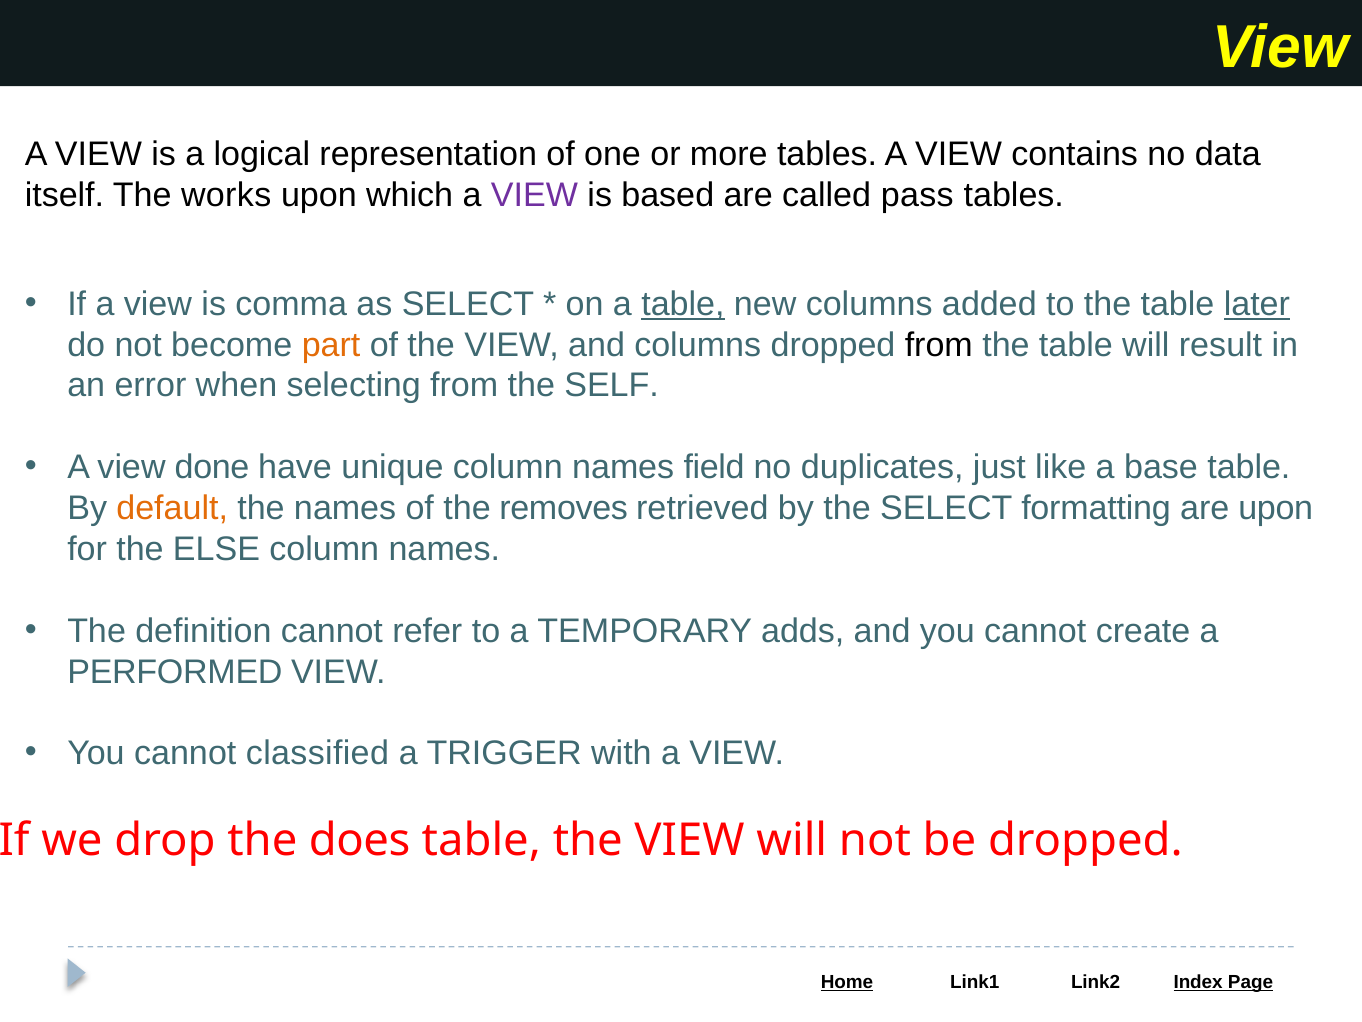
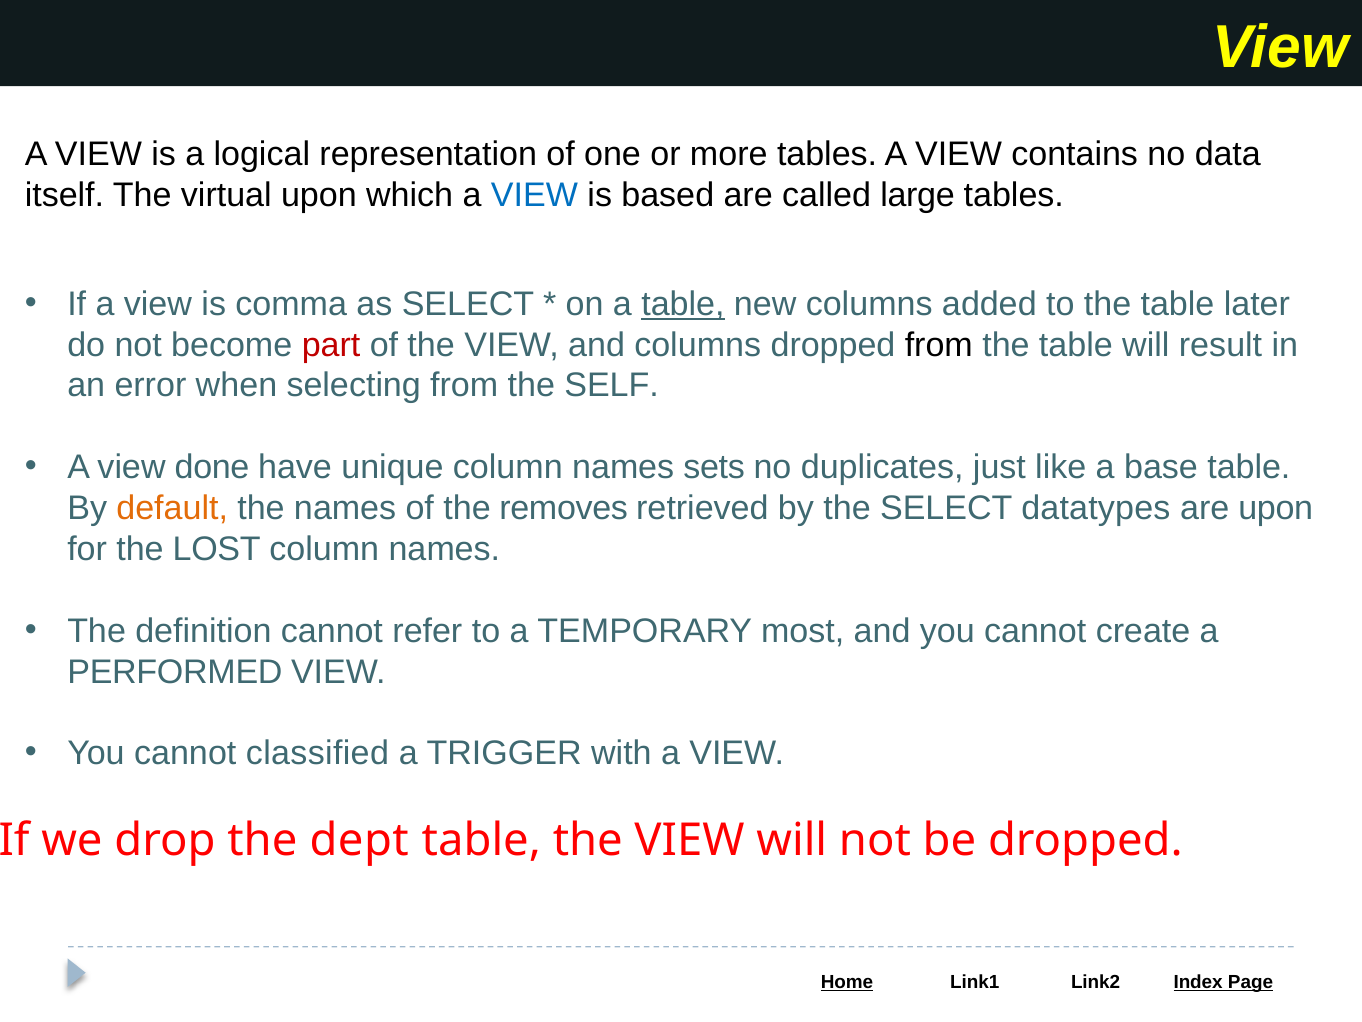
works: works -> virtual
VIEW at (534, 195) colour: purple -> blue
pass: pass -> large
later underline: present -> none
part colour: orange -> red
field: field -> sets
formatting: formatting -> datatypes
ELSE: ELSE -> LOST
adds: adds -> most
does: does -> dept
